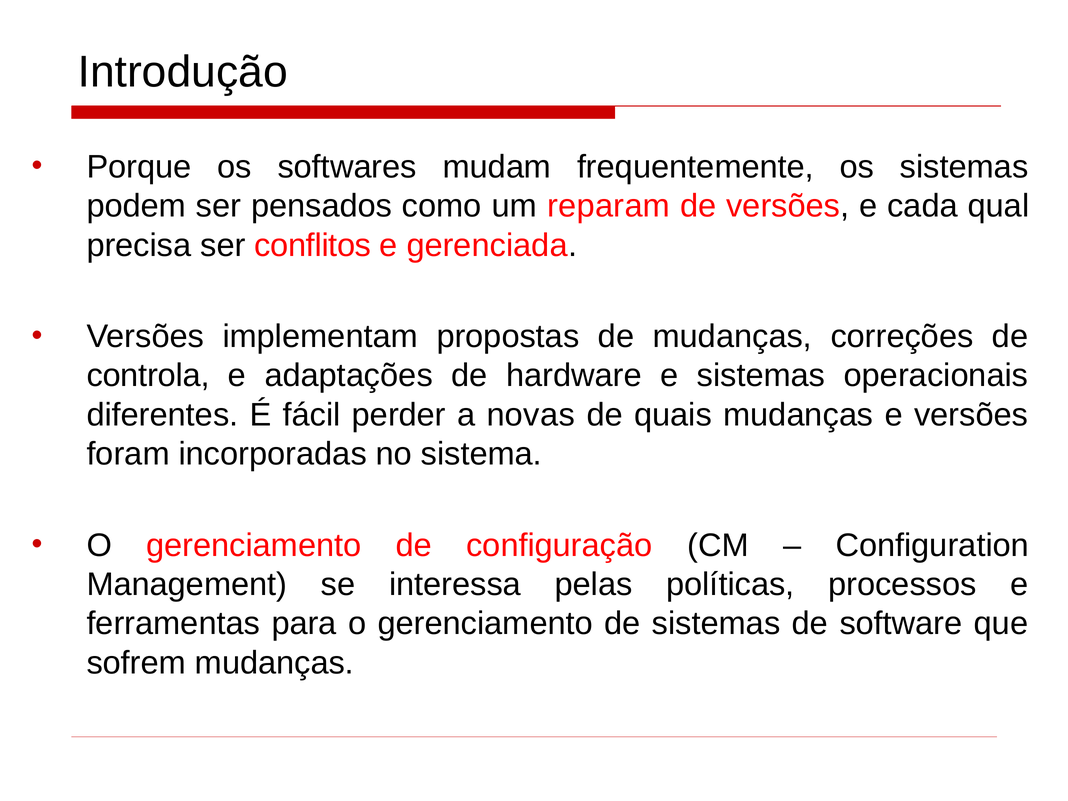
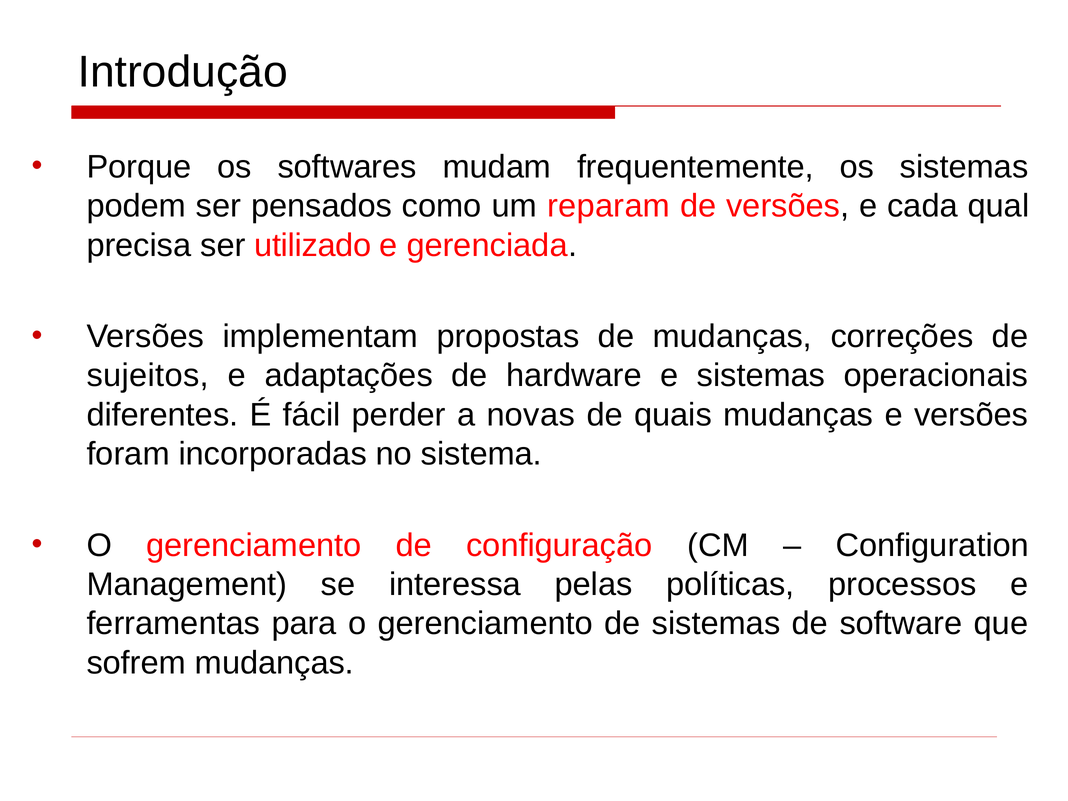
conflitos: conflitos -> utilizado
controla: controla -> sujeitos
